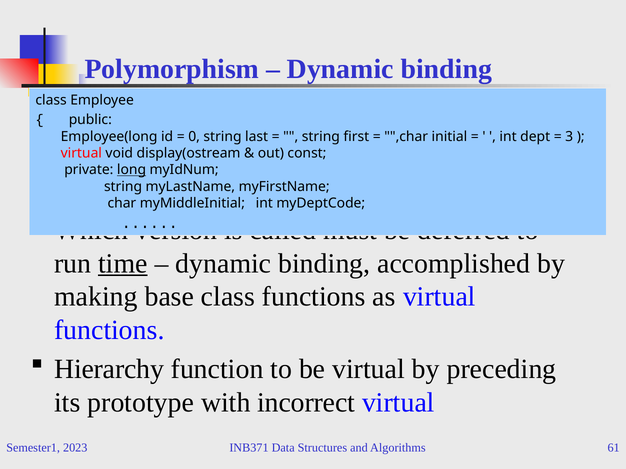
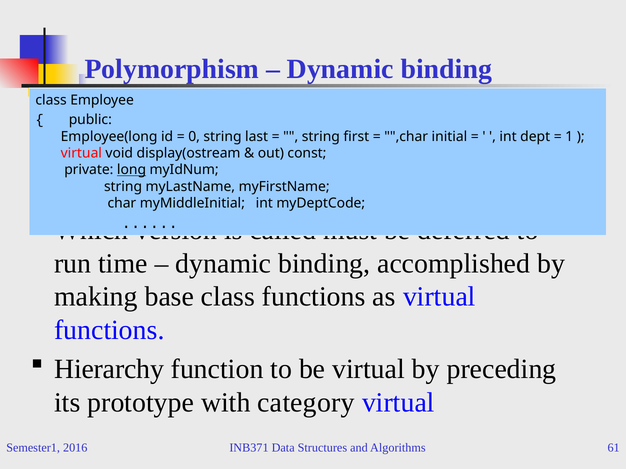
3: 3 -> 1
time underline: present -> none
incorrect: incorrect -> category
2023: 2023 -> 2016
